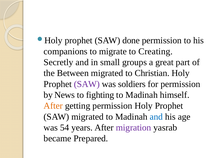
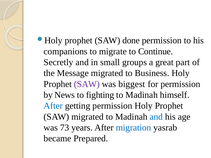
Creating: Creating -> Continue
Between: Between -> Message
Christian: Christian -> Business
soldiers: soldiers -> biggest
After at (53, 106) colour: orange -> blue
54: 54 -> 73
migration colour: purple -> blue
